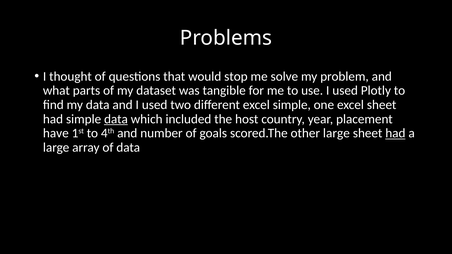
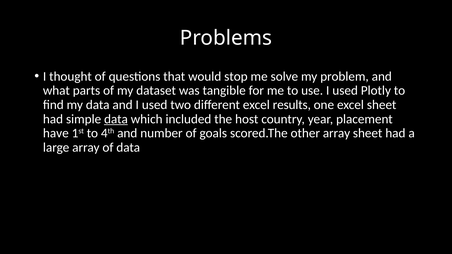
excel simple: simple -> results
other large: large -> array
had at (395, 133) underline: present -> none
